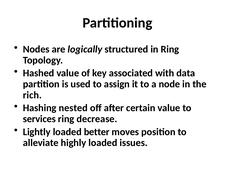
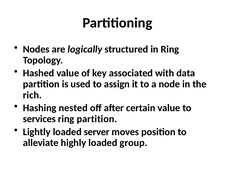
ring decrease: decrease -> partition
better: better -> server
issues: issues -> group
